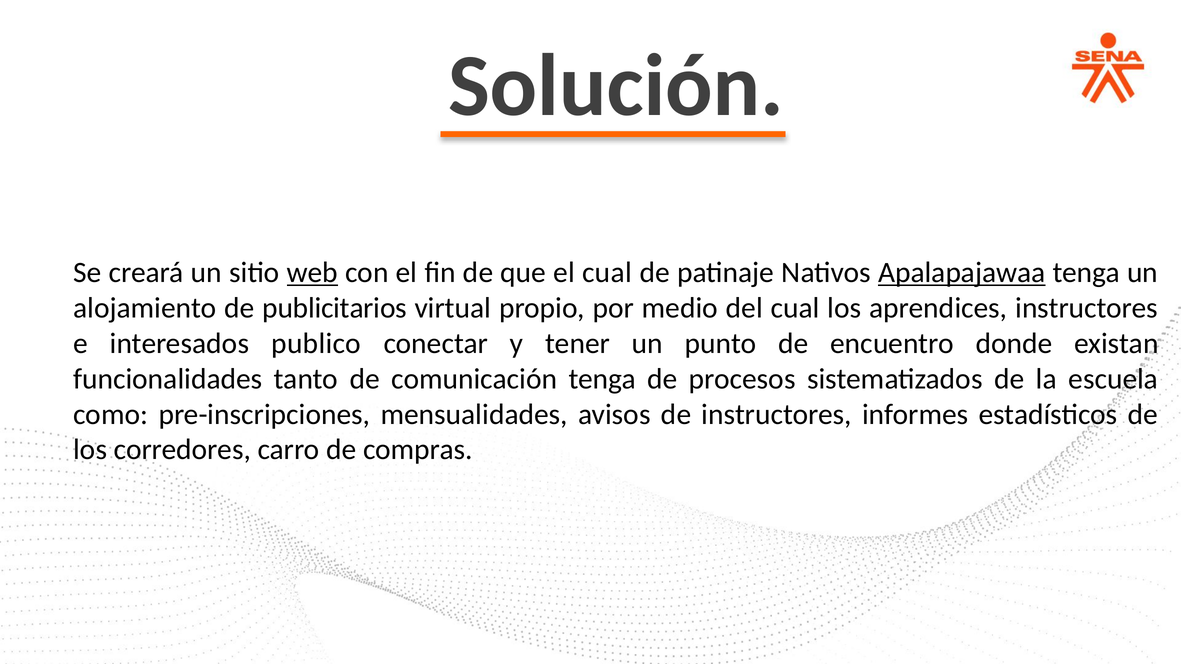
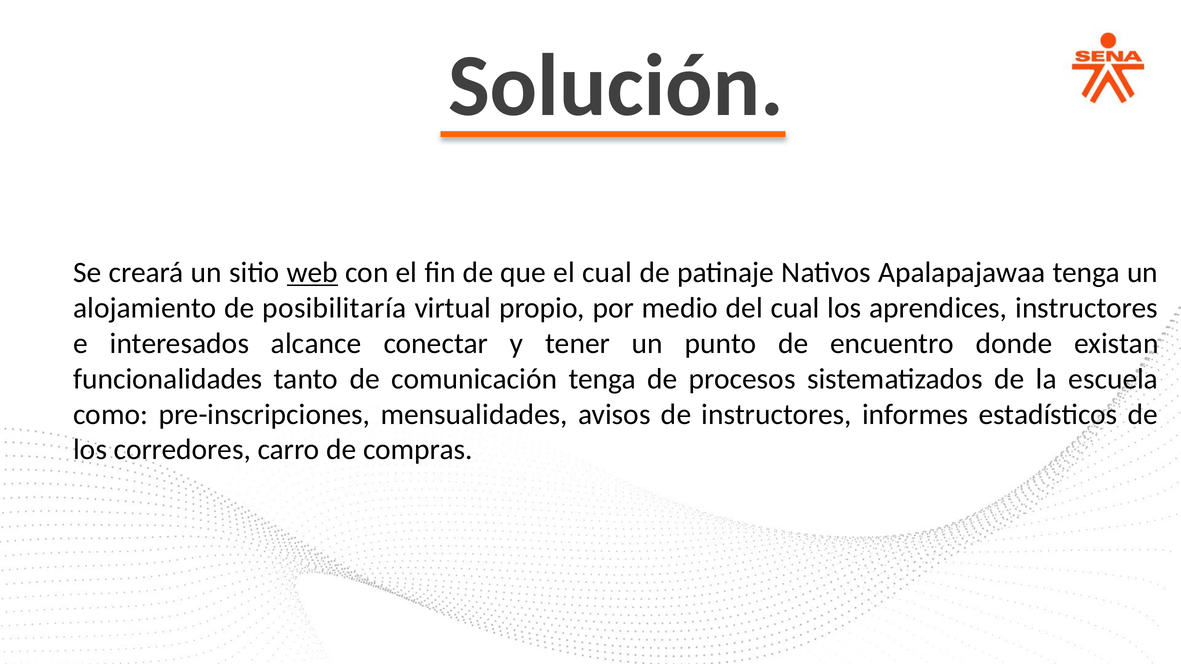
Apalapajawaa underline: present -> none
publicitarios: publicitarios -> posibilitaría
publico: publico -> alcance
